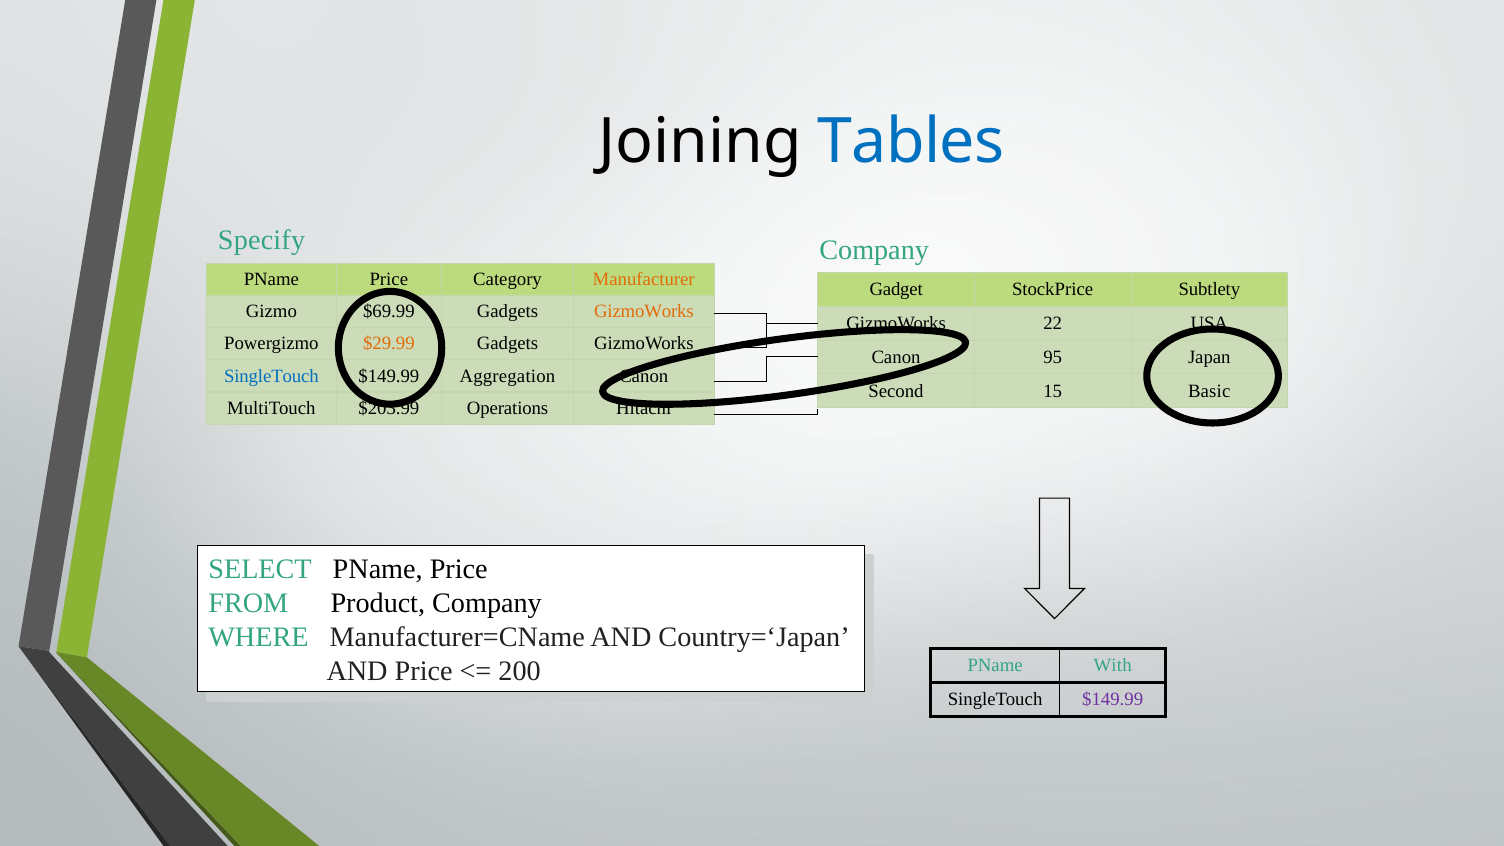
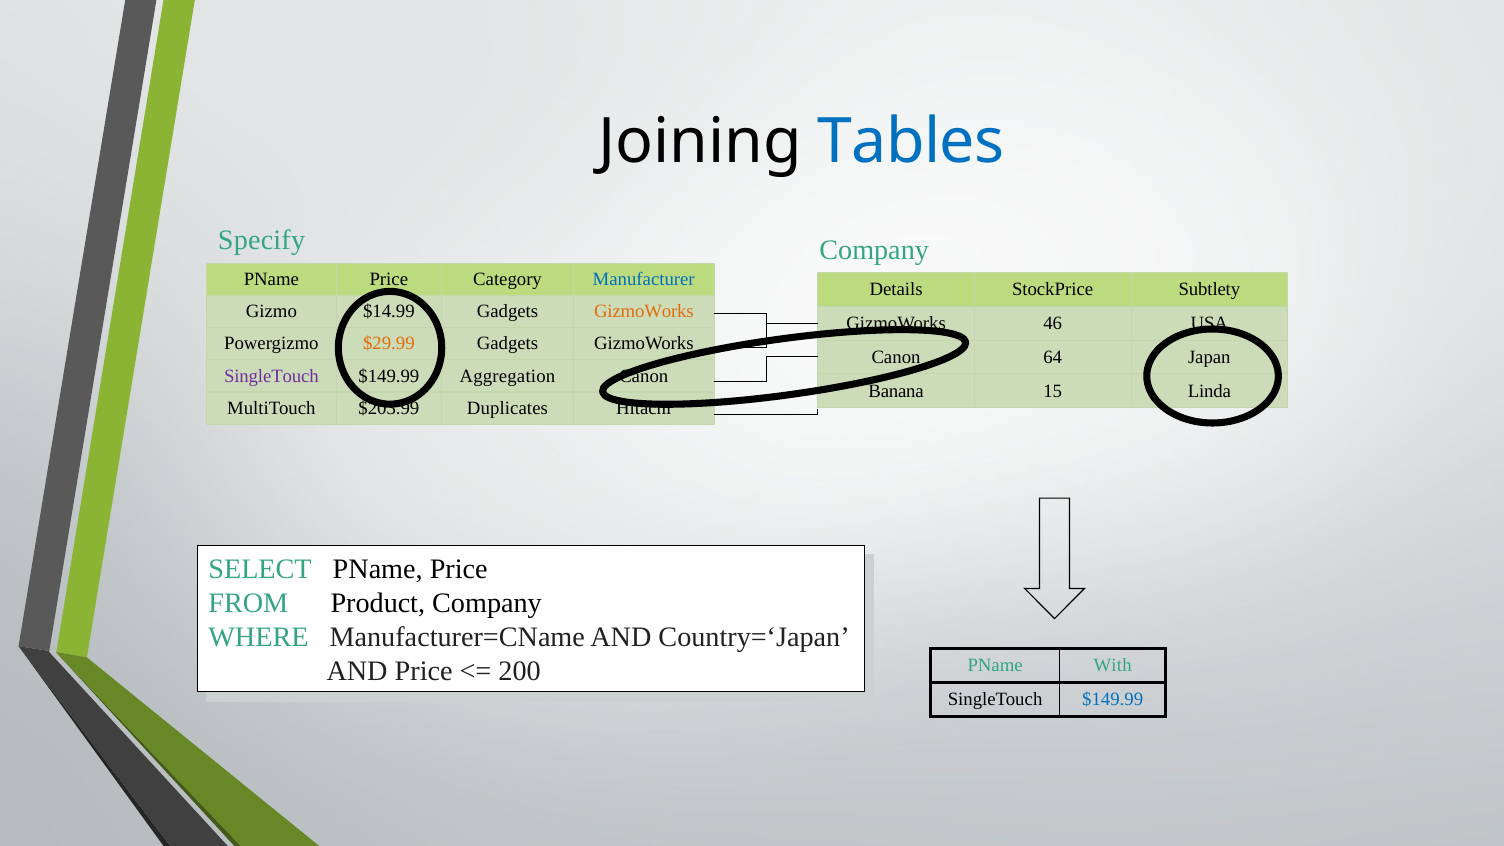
Manufacturer colour: orange -> blue
Gadget: Gadget -> Details
$69.99: $69.99 -> $14.99
22: 22 -> 46
95: 95 -> 64
SingleTouch at (271, 376) colour: blue -> purple
Second: Second -> Banana
Basic: Basic -> Linda
Operations: Operations -> Duplicates
$149.99 at (1113, 700) colour: purple -> blue
